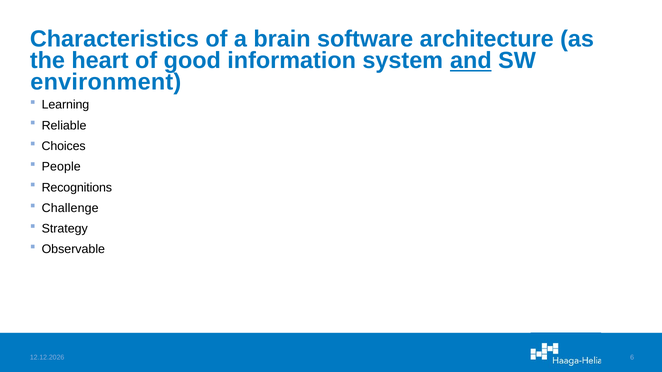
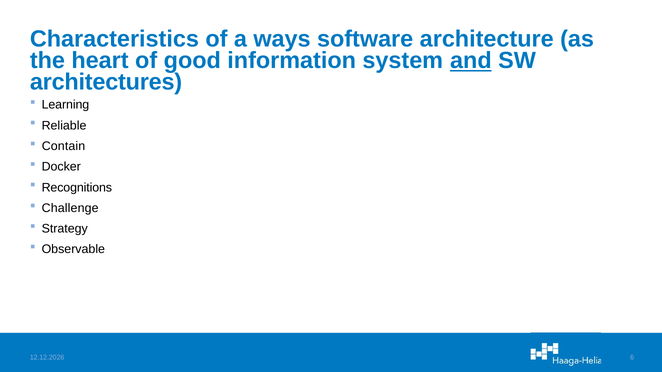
brain: brain -> ways
environment: environment -> architectures
Choices: Choices -> Contain
People: People -> Docker
